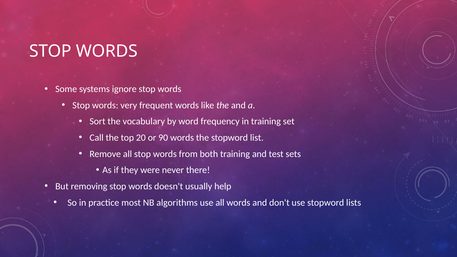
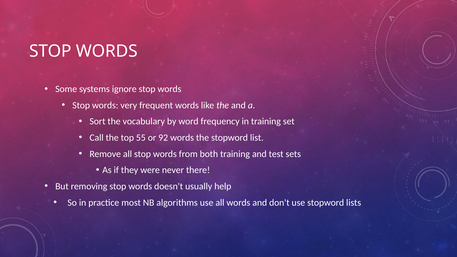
20: 20 -> 55
90: 90 -> 92
